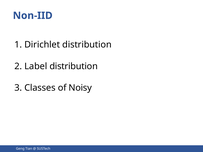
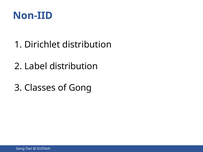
Noisy: Noisy -> Gong
